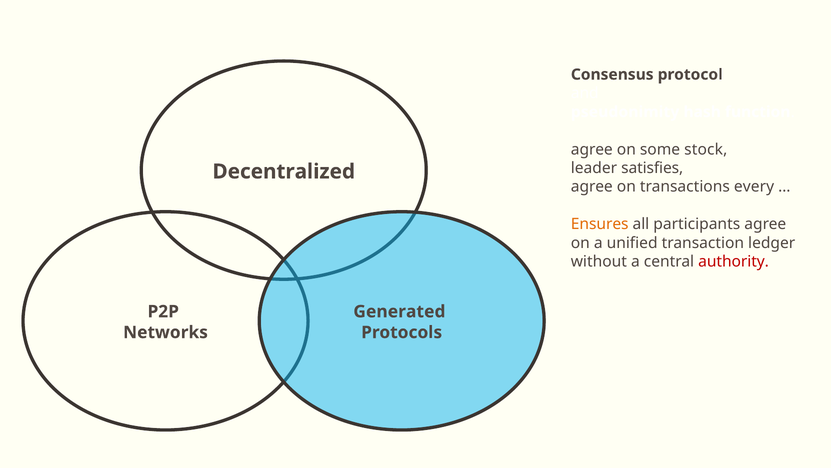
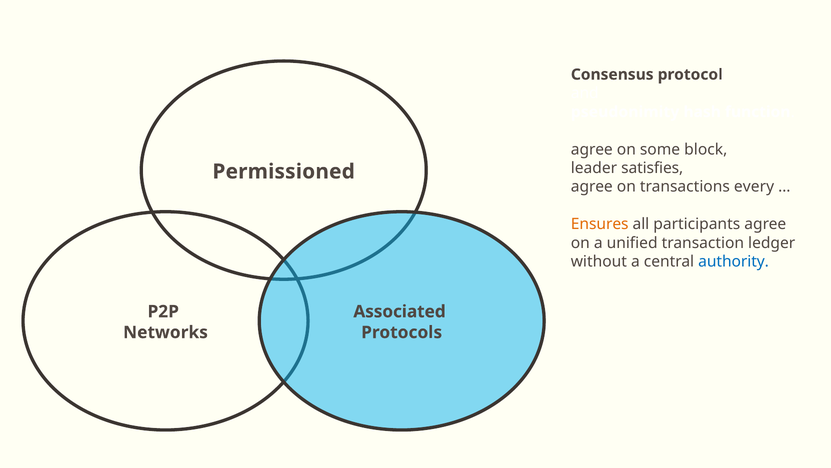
stock: stock -> block
Decentralized: Decentralized -> Permissioned
authority colour: red -> blue
Generated: Generated -> Associated
